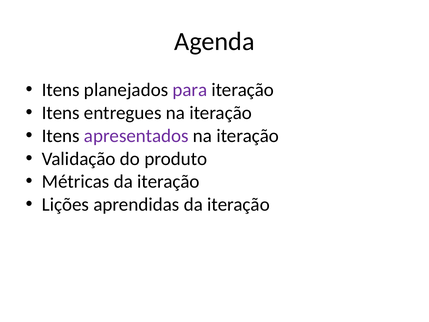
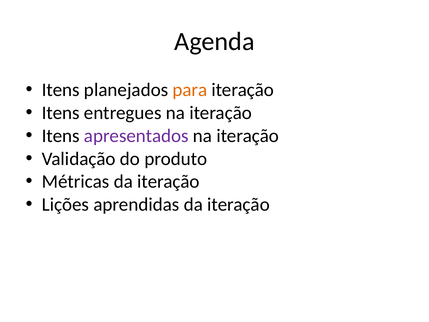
para colour: purple -> orange
